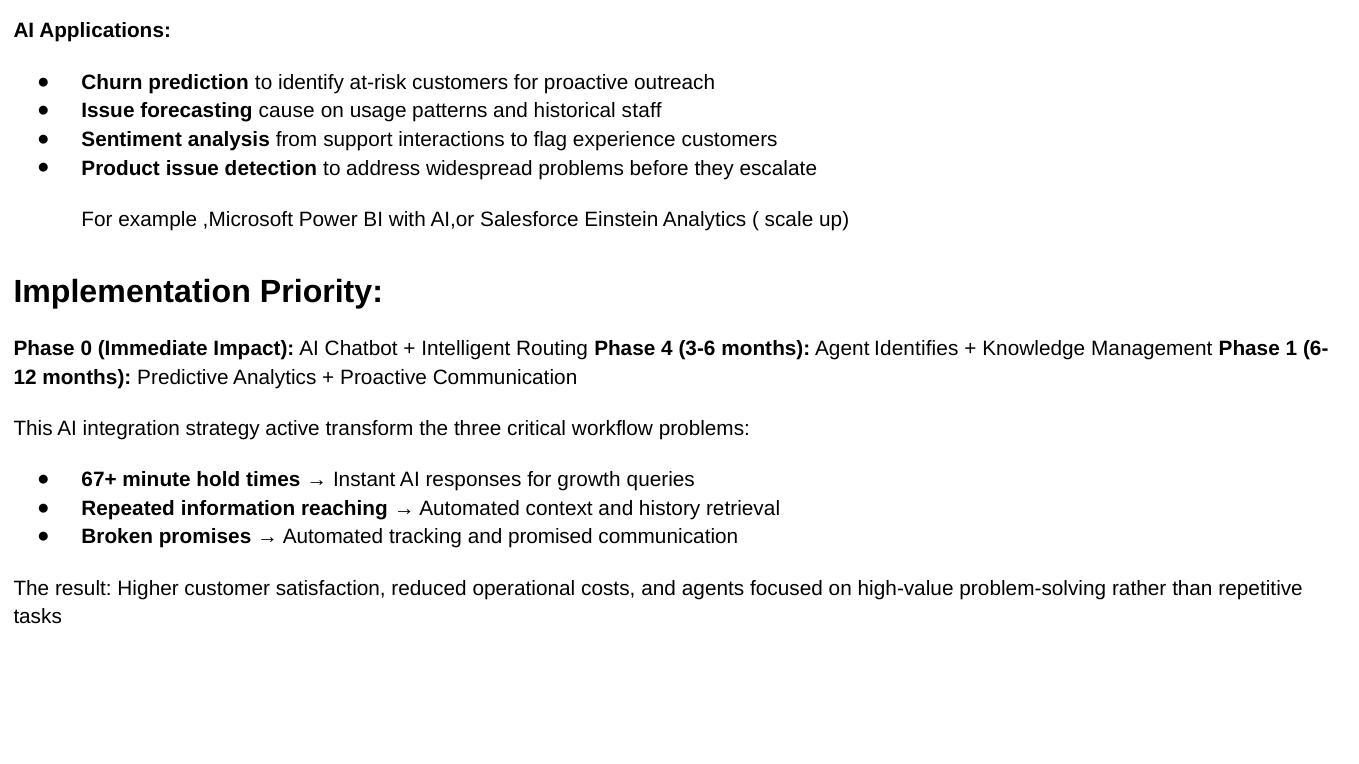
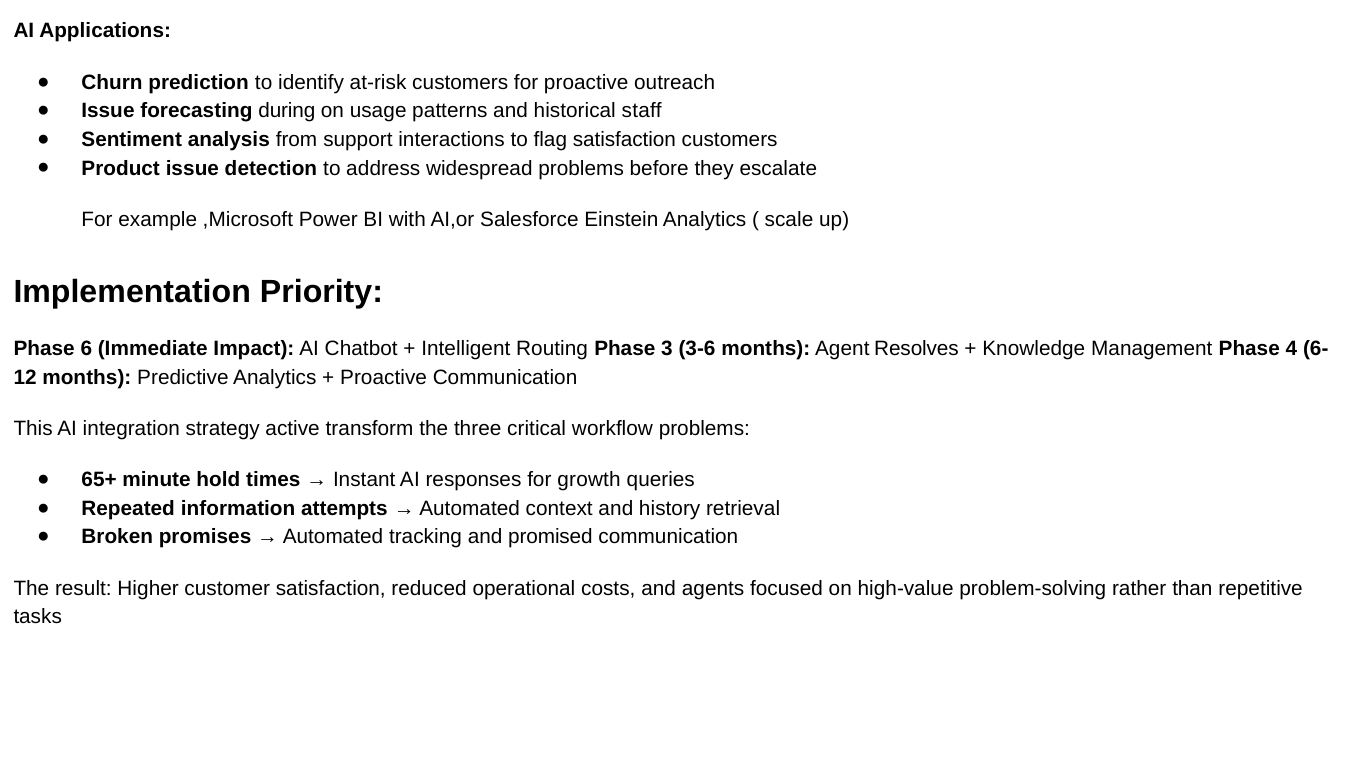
cause: cause -> during
flag experience: experience -> satisfaction
0: 0 -> 6
4: 4 -> 3
Identifies: Identifies -> Resolves
1: 1 -> 4
67+: 67+ -> 65+
reaching: reaching -> attempts
